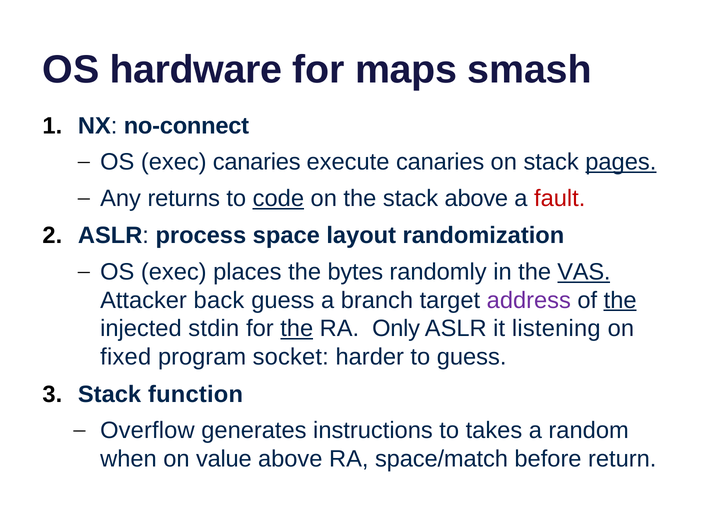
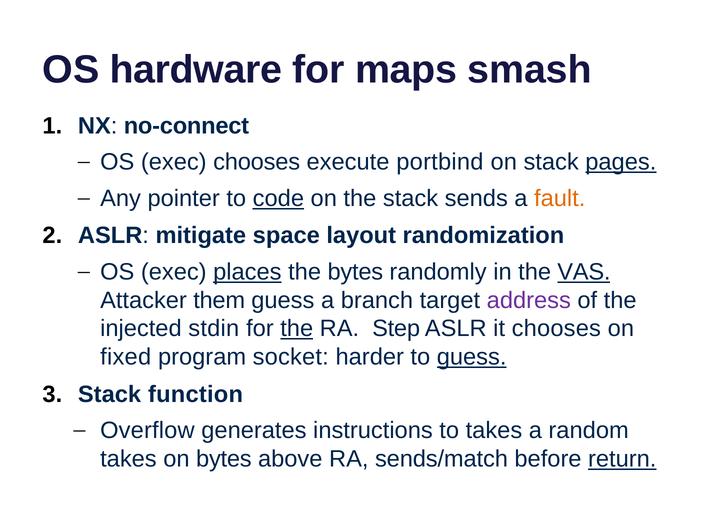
exec canaries: canaries -> chooses
execute canaries: canaries -> portbind
returns: returns -> pointer
stack above: above -> sends
fault colour: red -> orange
process: process -> mitigate
places underline: none -> present
back: back -> them
the at (620, 301) underline: present -> none
Only: Only -> Step
it listening: listening -> chooses
guess at (472, 357) underline: none -> present
when at (128, 459): when -> takes
on value: value -> bytes
space/match: space/match -> sends/match
return underline: none -> present
